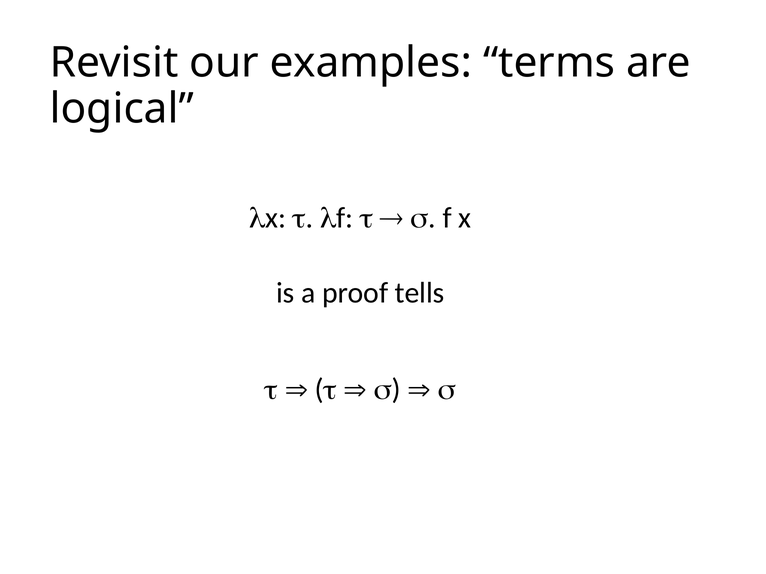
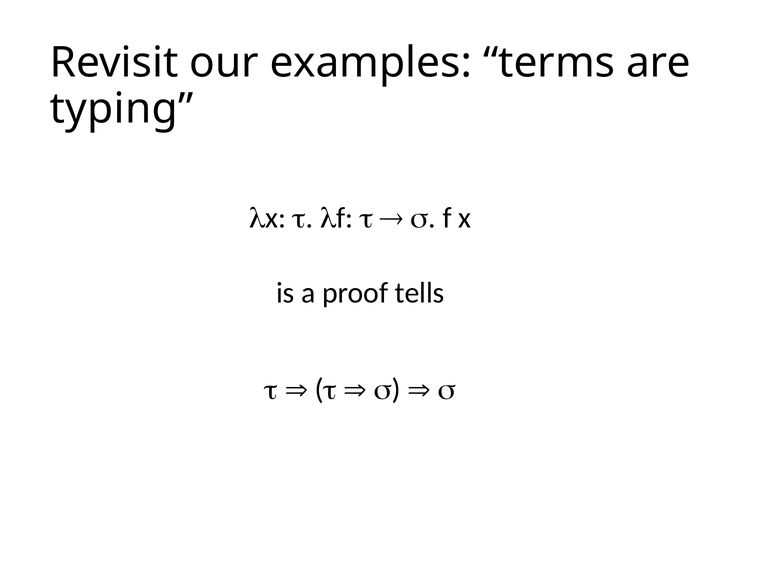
logical: logical -> typing
